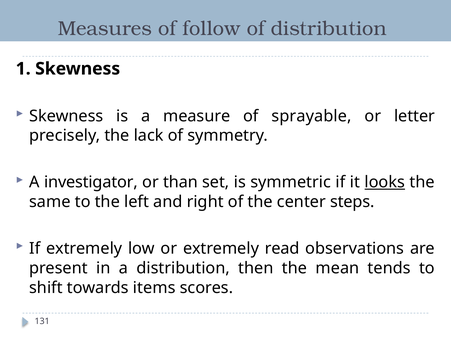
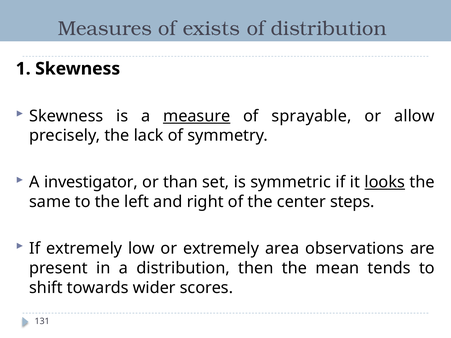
follow: follow -> exists
measure underline: none -> present
letter: letter -> allow
read: read -> area
items: items -> wider
